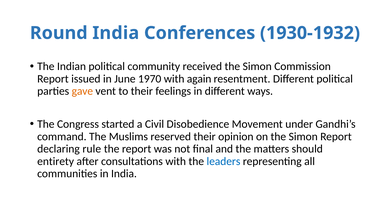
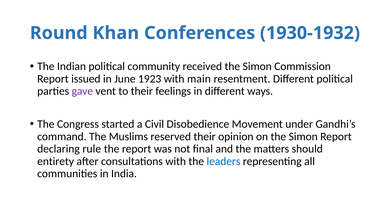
Round India: India -> Khan
1970: 1970 -> 1923
again: again -> main
gave colour: orange -> purple
